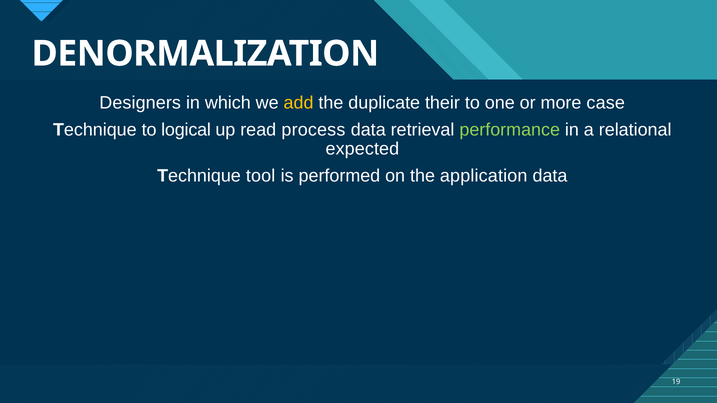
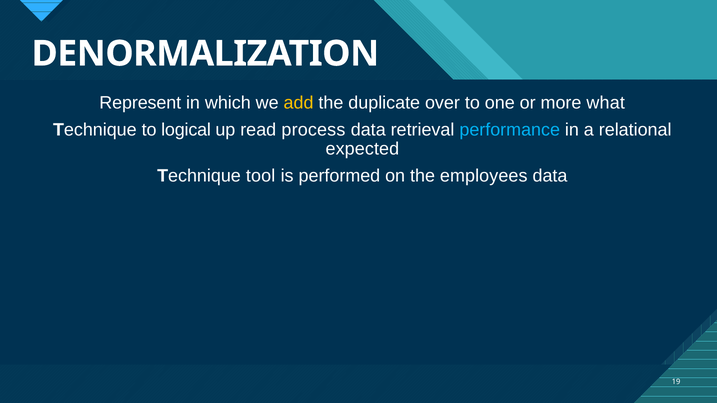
Designers: Designers -> Represent
their: their -> over
case: case -> what
performance colour: light green -> light blue
application: application -> employees
